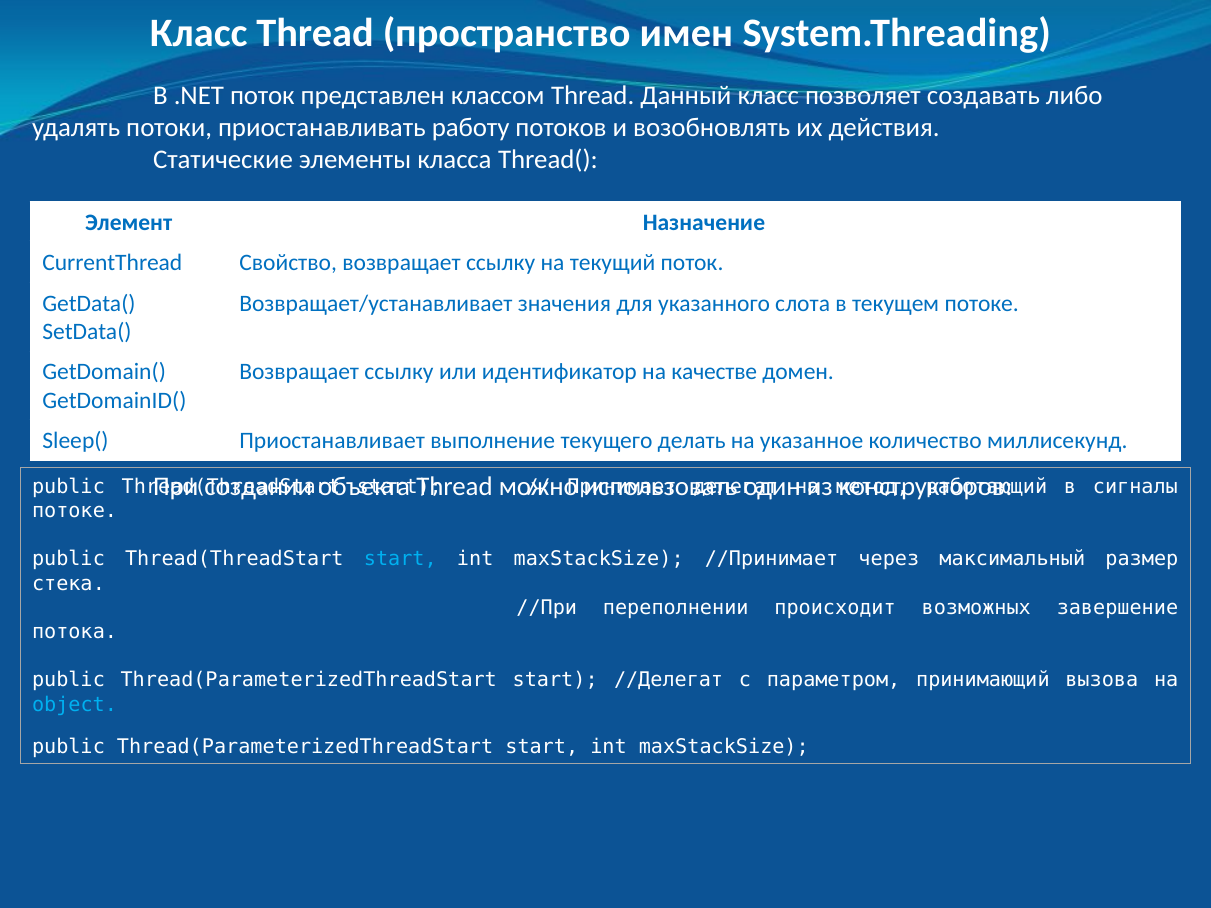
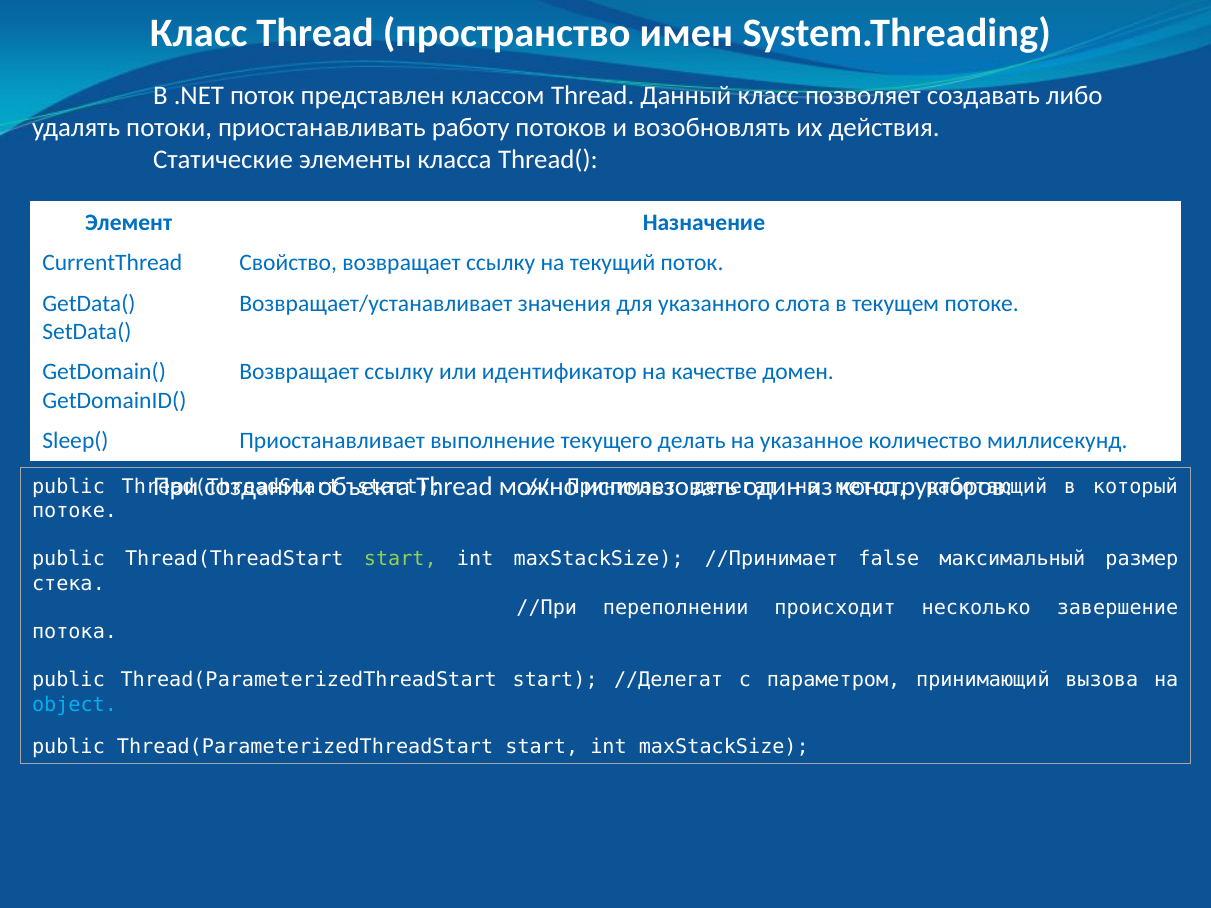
сигналы: сигналы -> который
start at (400, 559) colour: light blue -> light green
через: через -> false
возможных: возможных -> несколько
